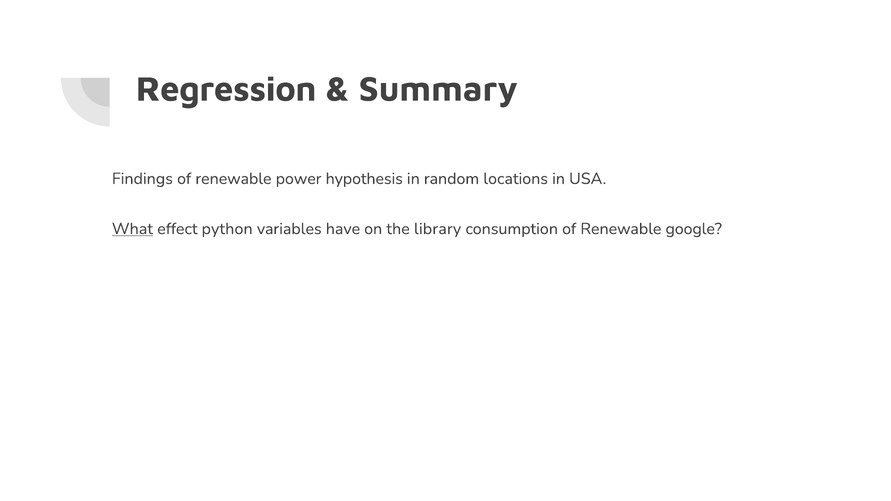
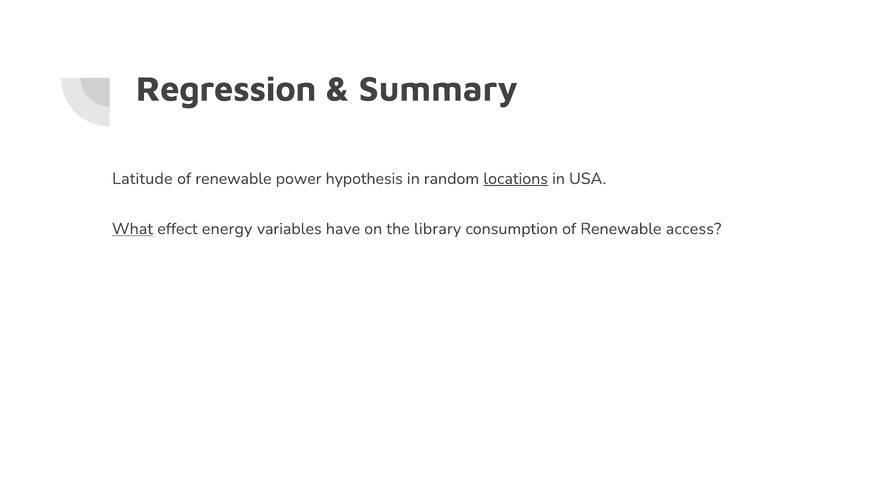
Findings: Findings -> Latitude
locations underline: none -> present
python: python -> energy
google: google -> access
